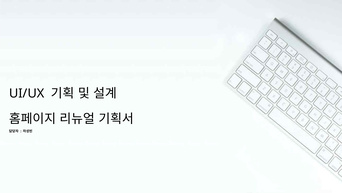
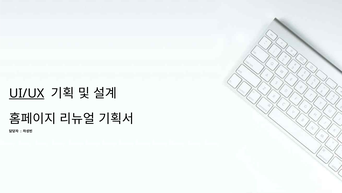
UI/UX underline: none -> present
